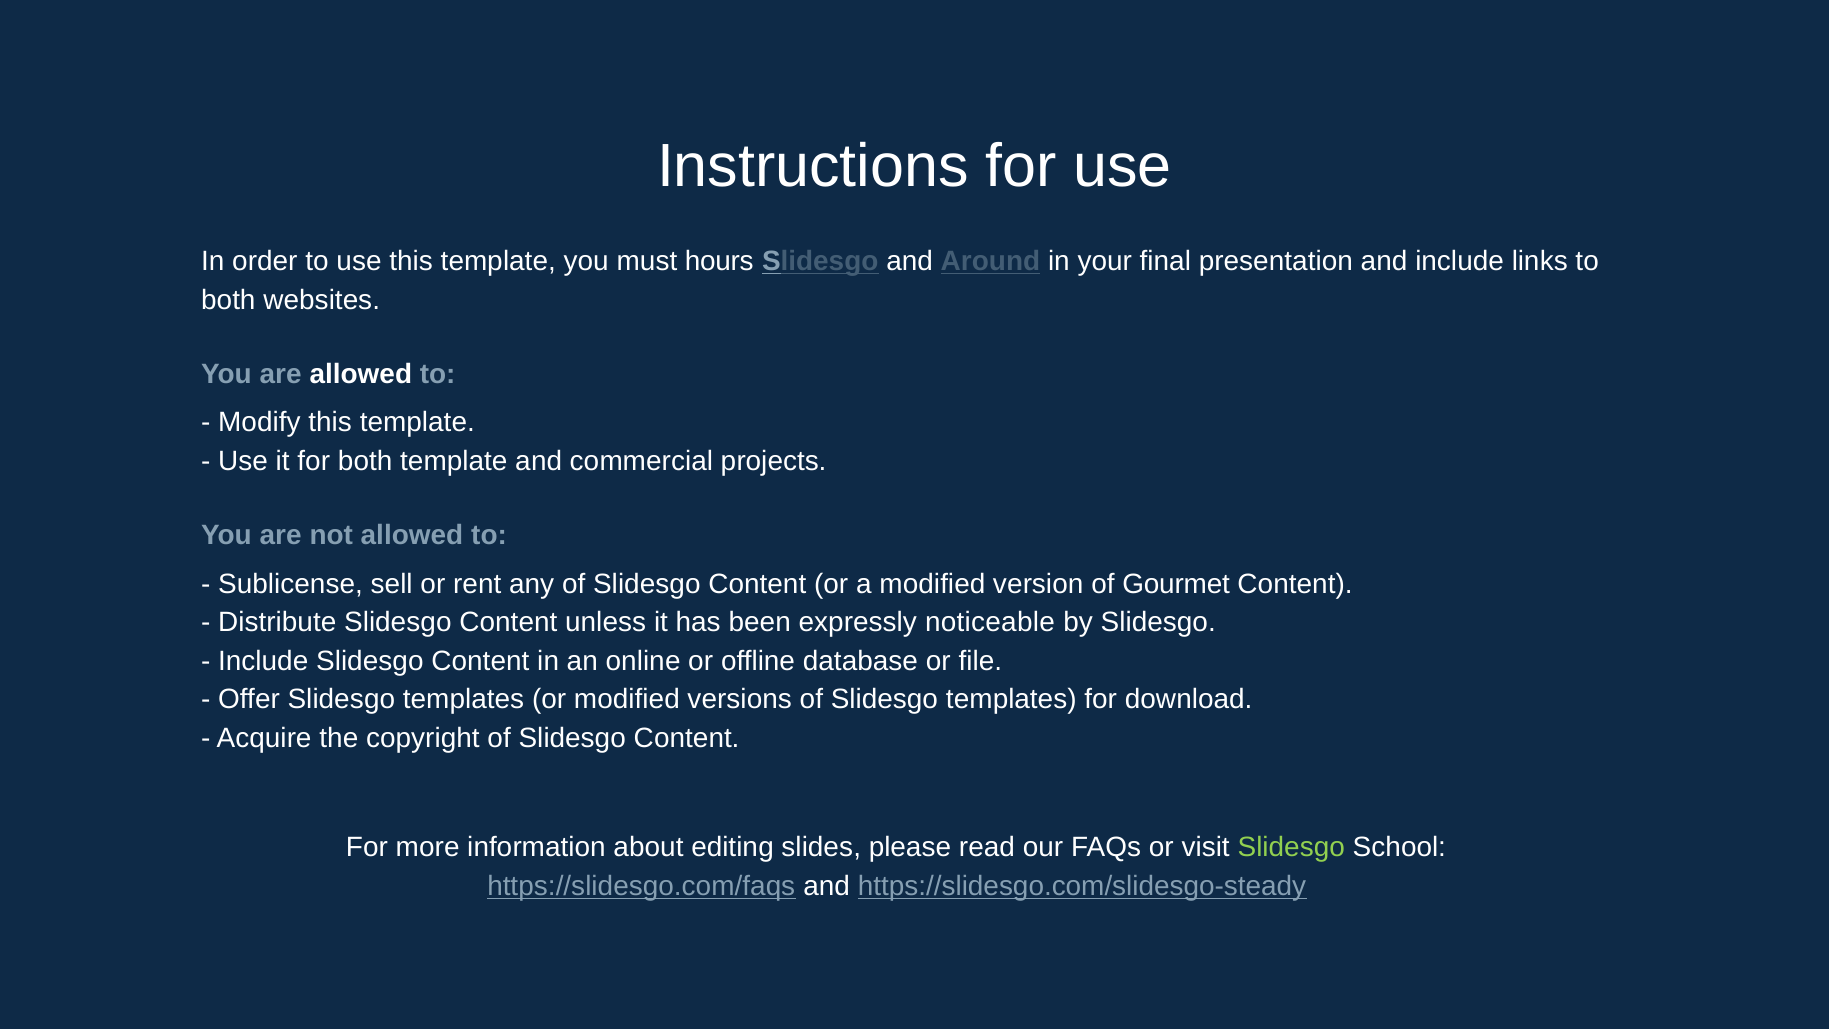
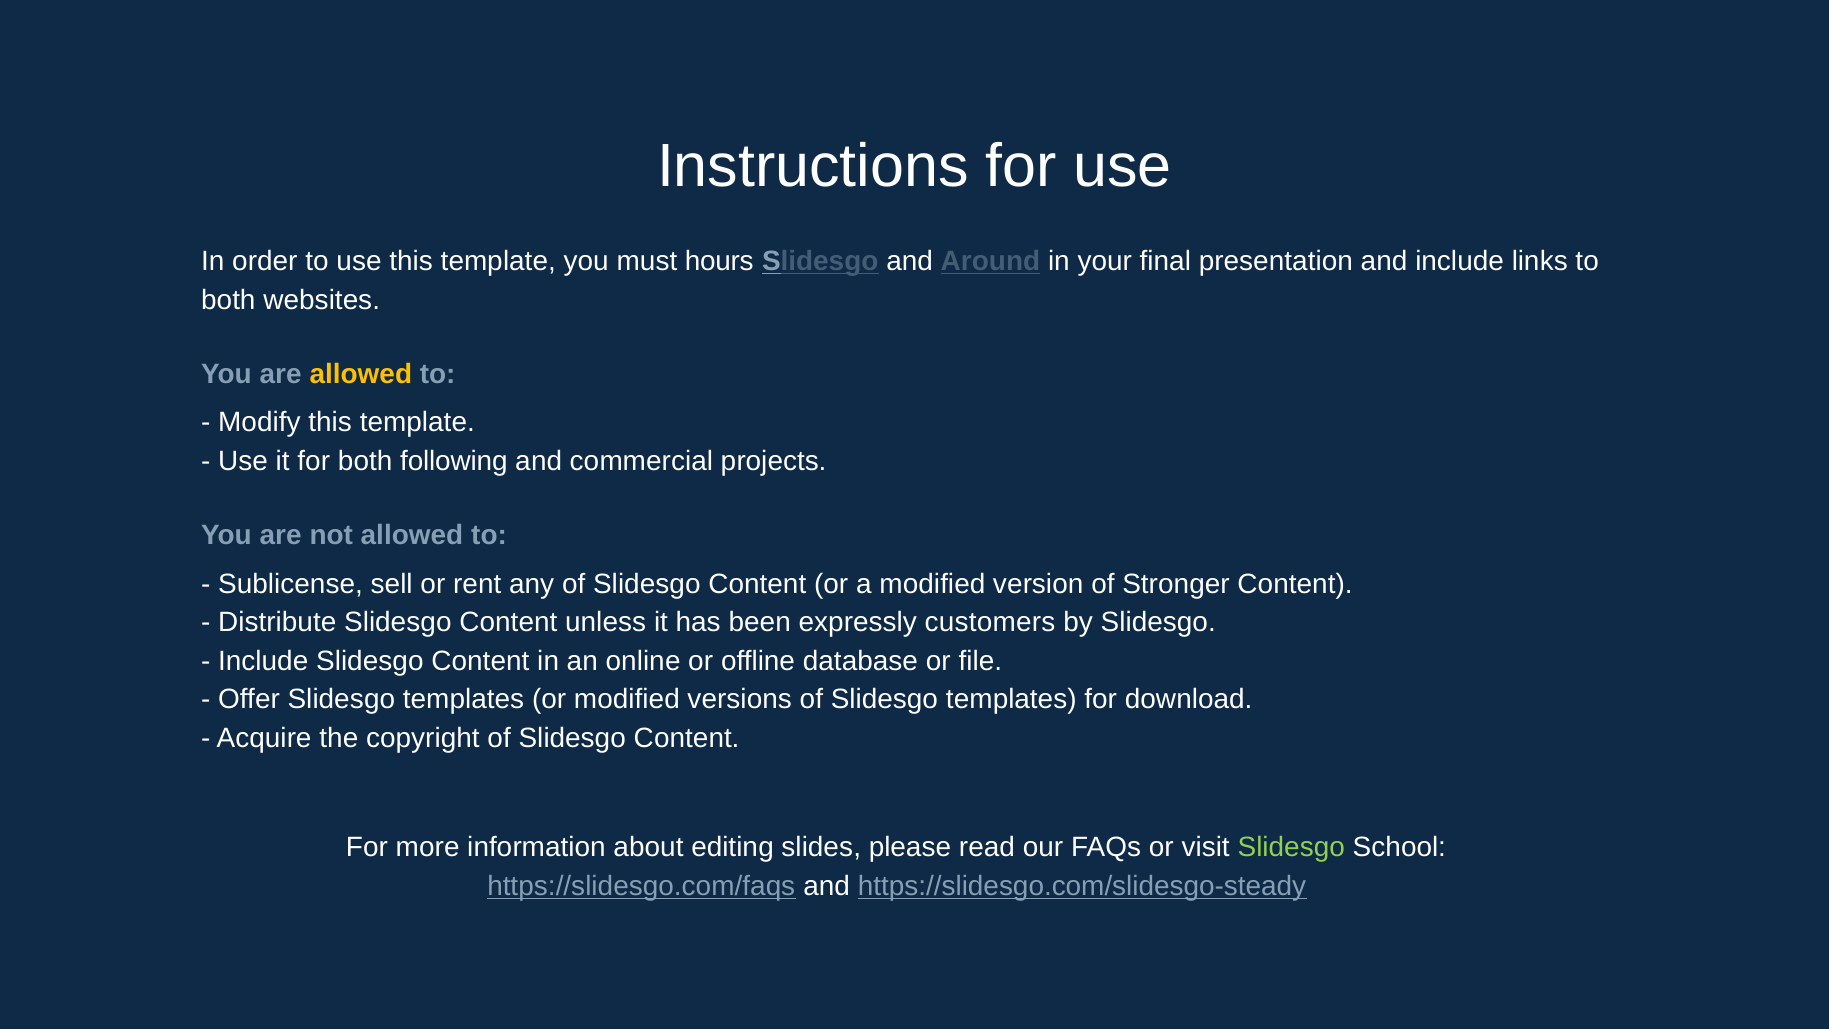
allowed at (361, 374) colour: white -> yellow
both template: template -> following
Gourmet: Gourmet -> Stronger
noticeable: noticeable -> customers
